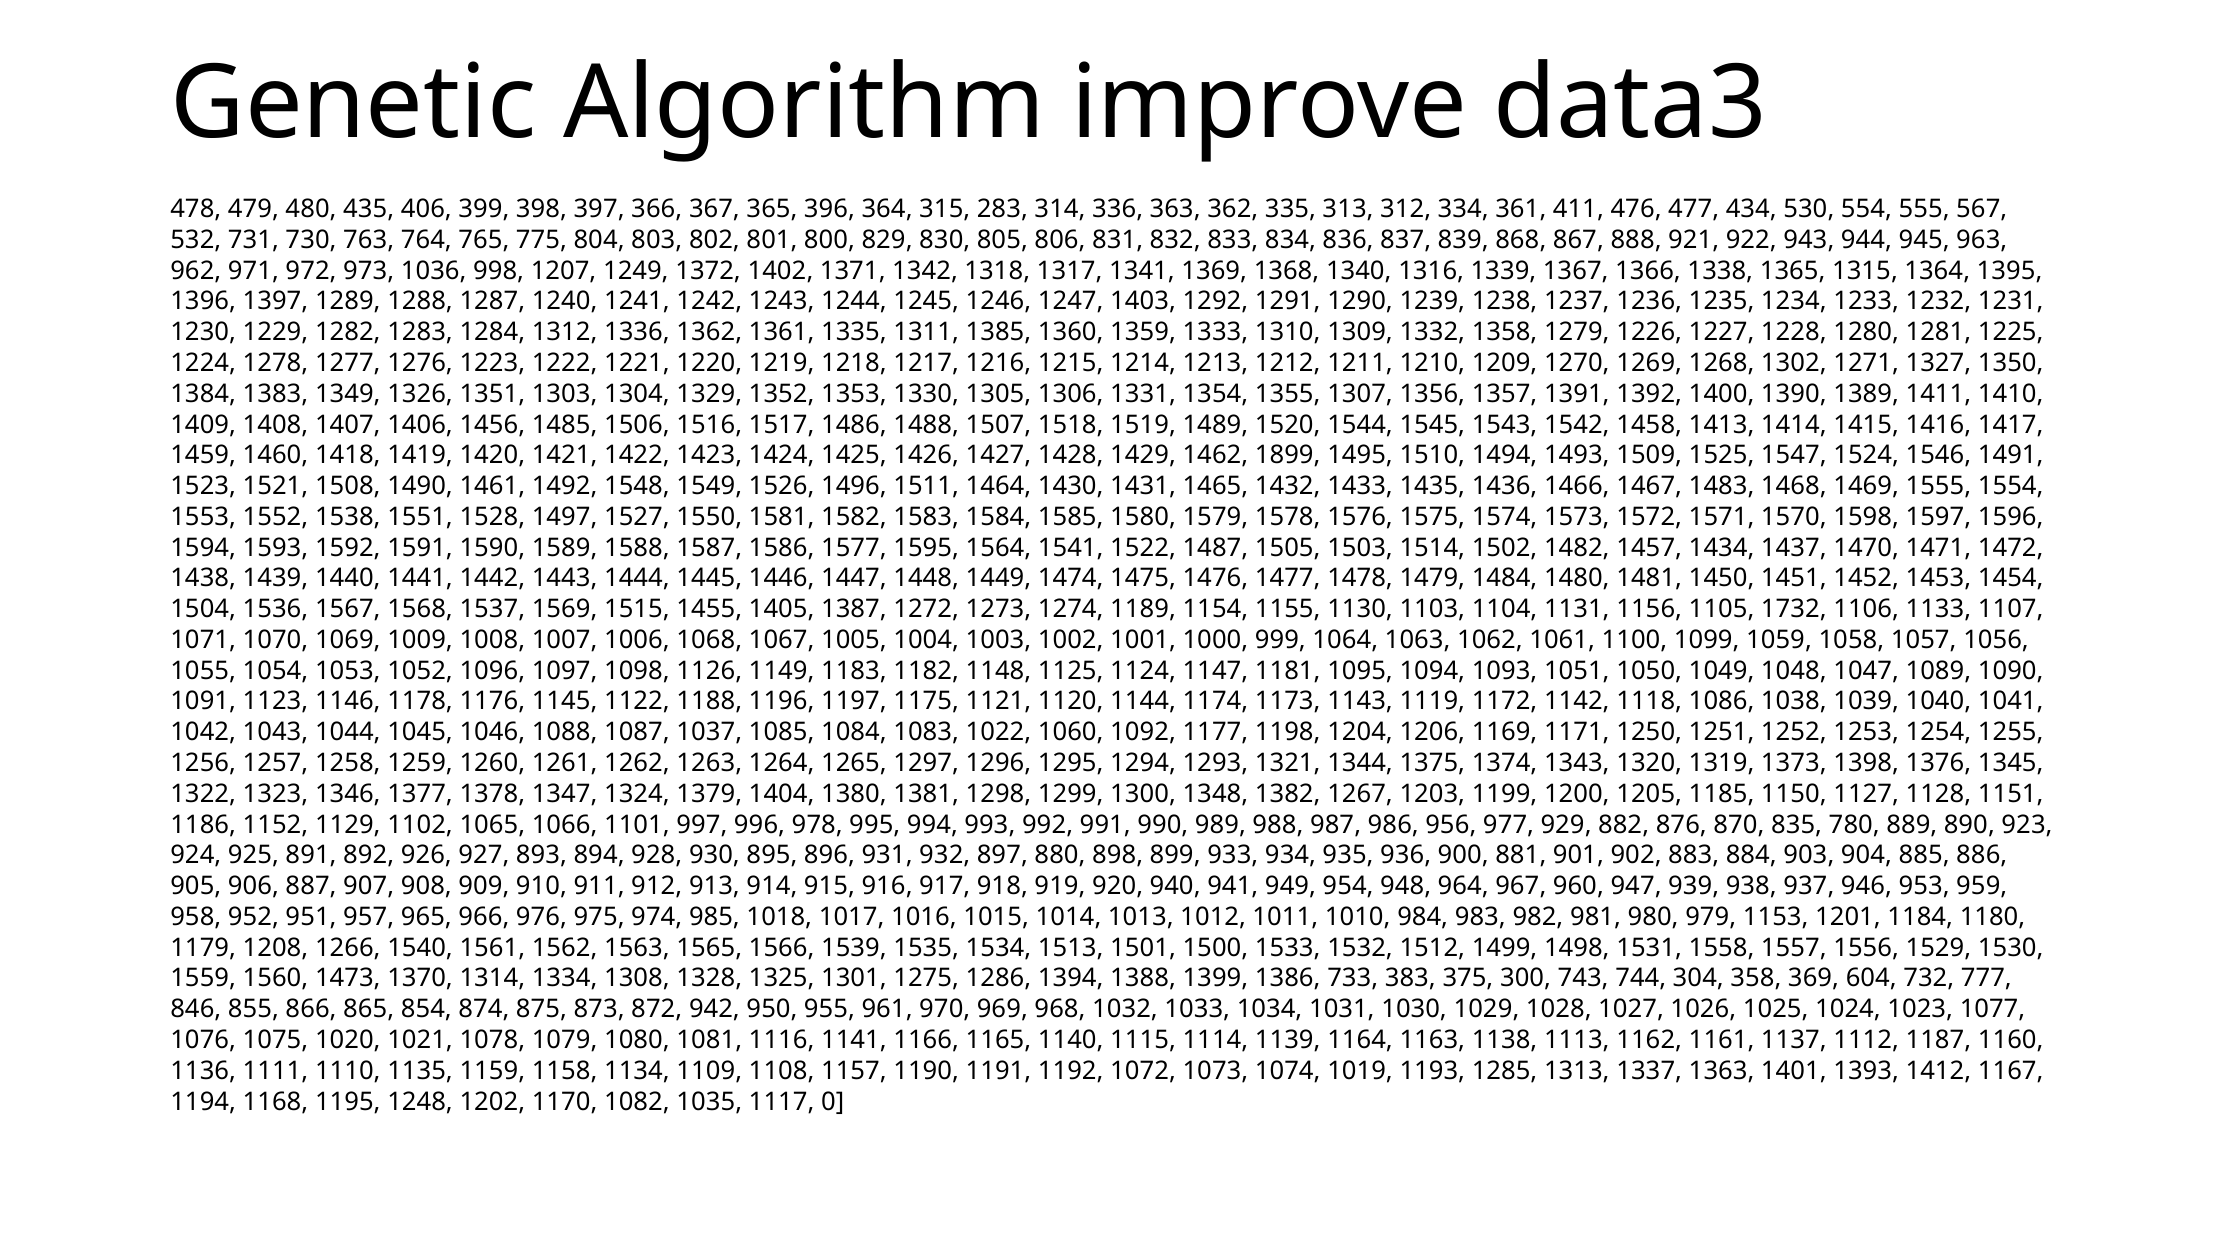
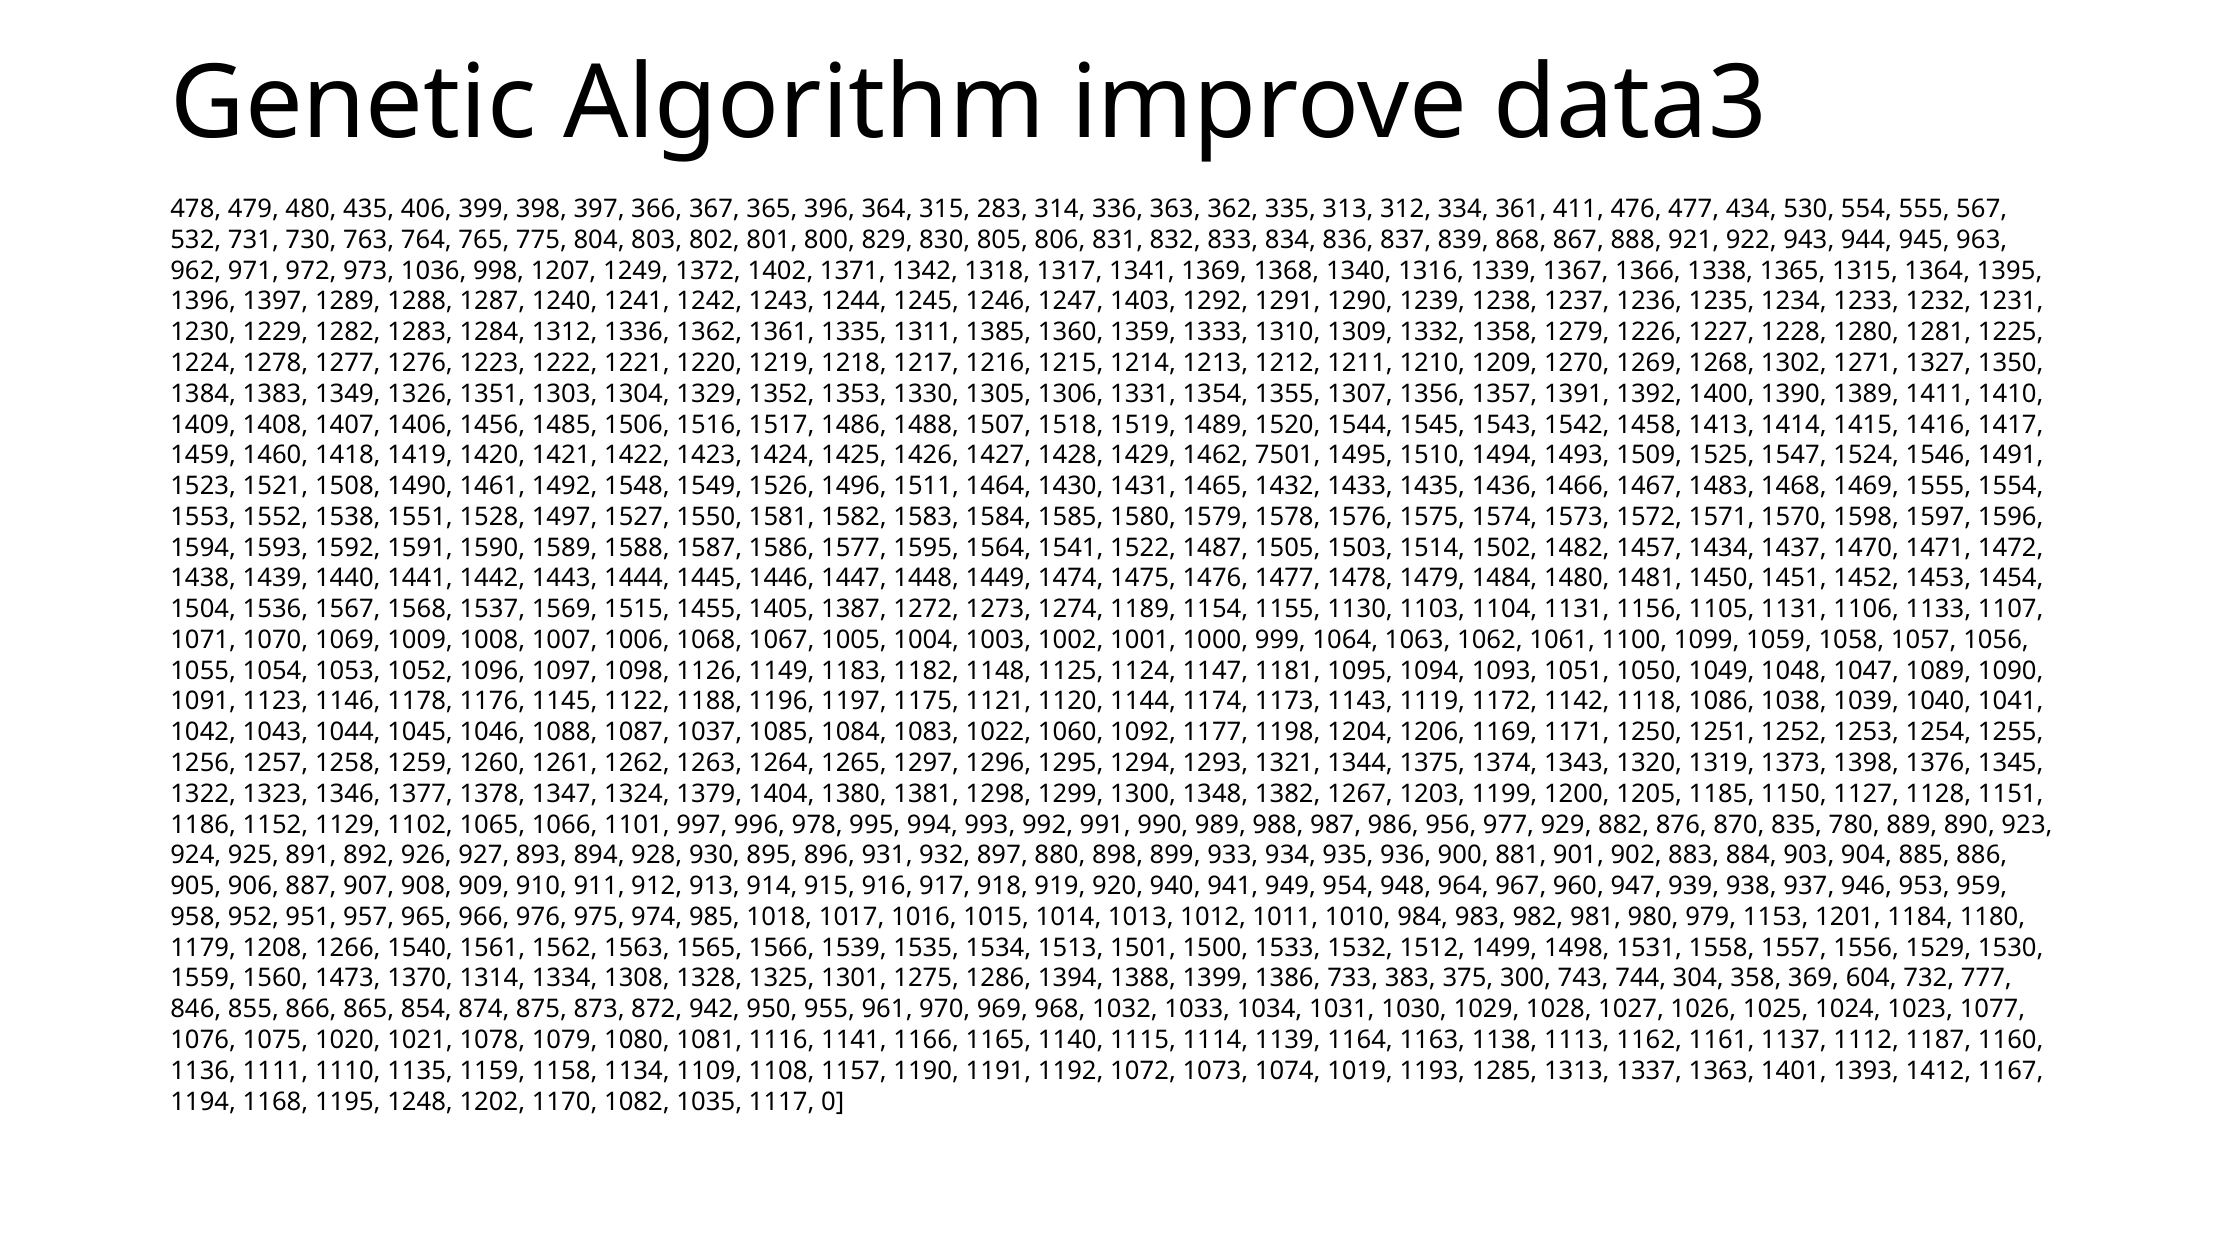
1899: 1899 -> 7501
1105 1732: 1732 -> 1131
